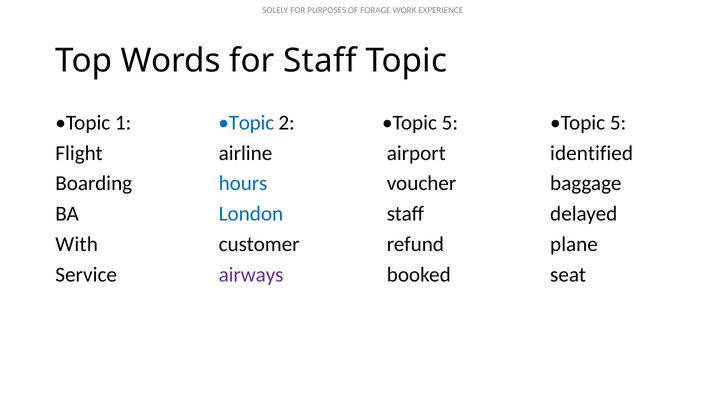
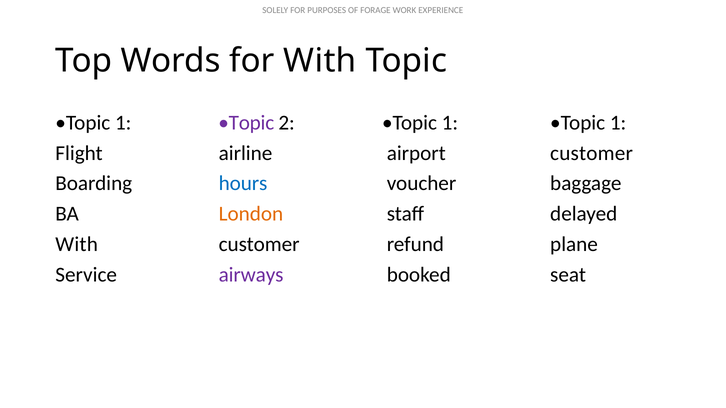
for Staff: Staff -> With
Topic at (246, 123) colour: blue -> purple
2 Topic 5: 5 -> 1
5 at (618, 123): 5 -> 1
airport identified: identified -> customer
London colour: blue -> orange
